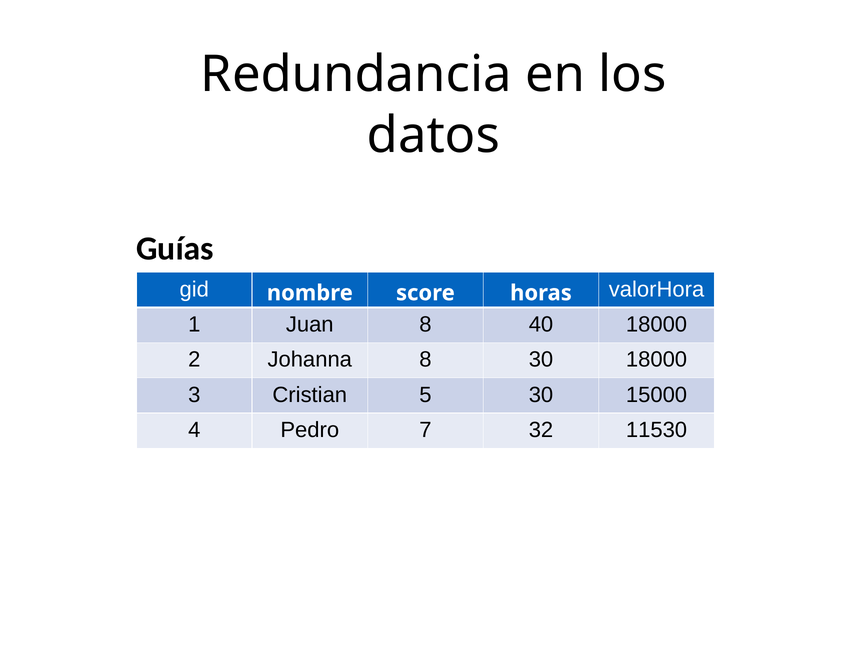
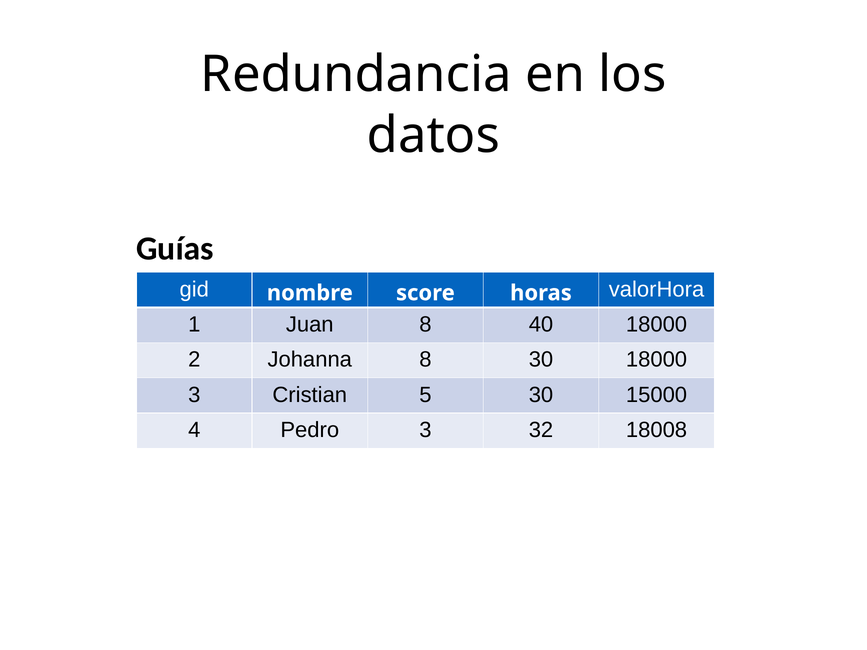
Pedro 7: 7 -> 3
11530: 11530 -> 18008
